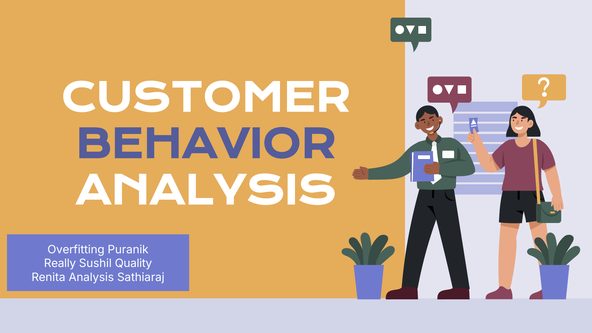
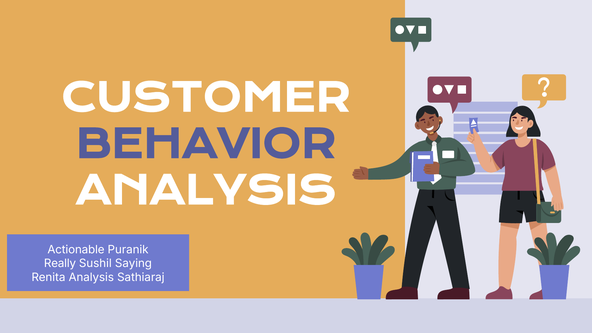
Overfitting: Overfitting -> Actionable
Quality: Quality -> Saying
